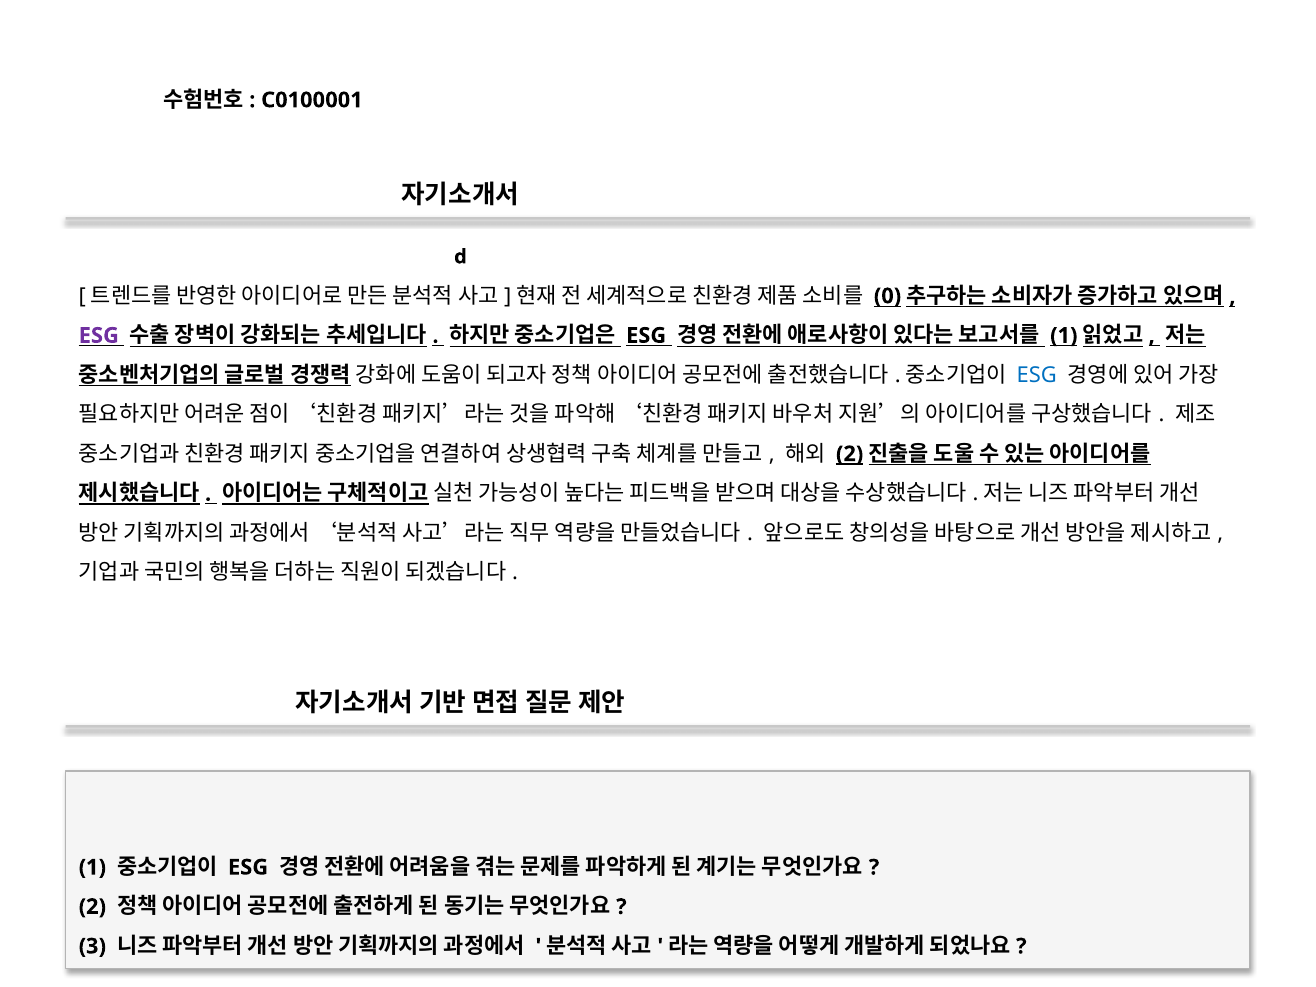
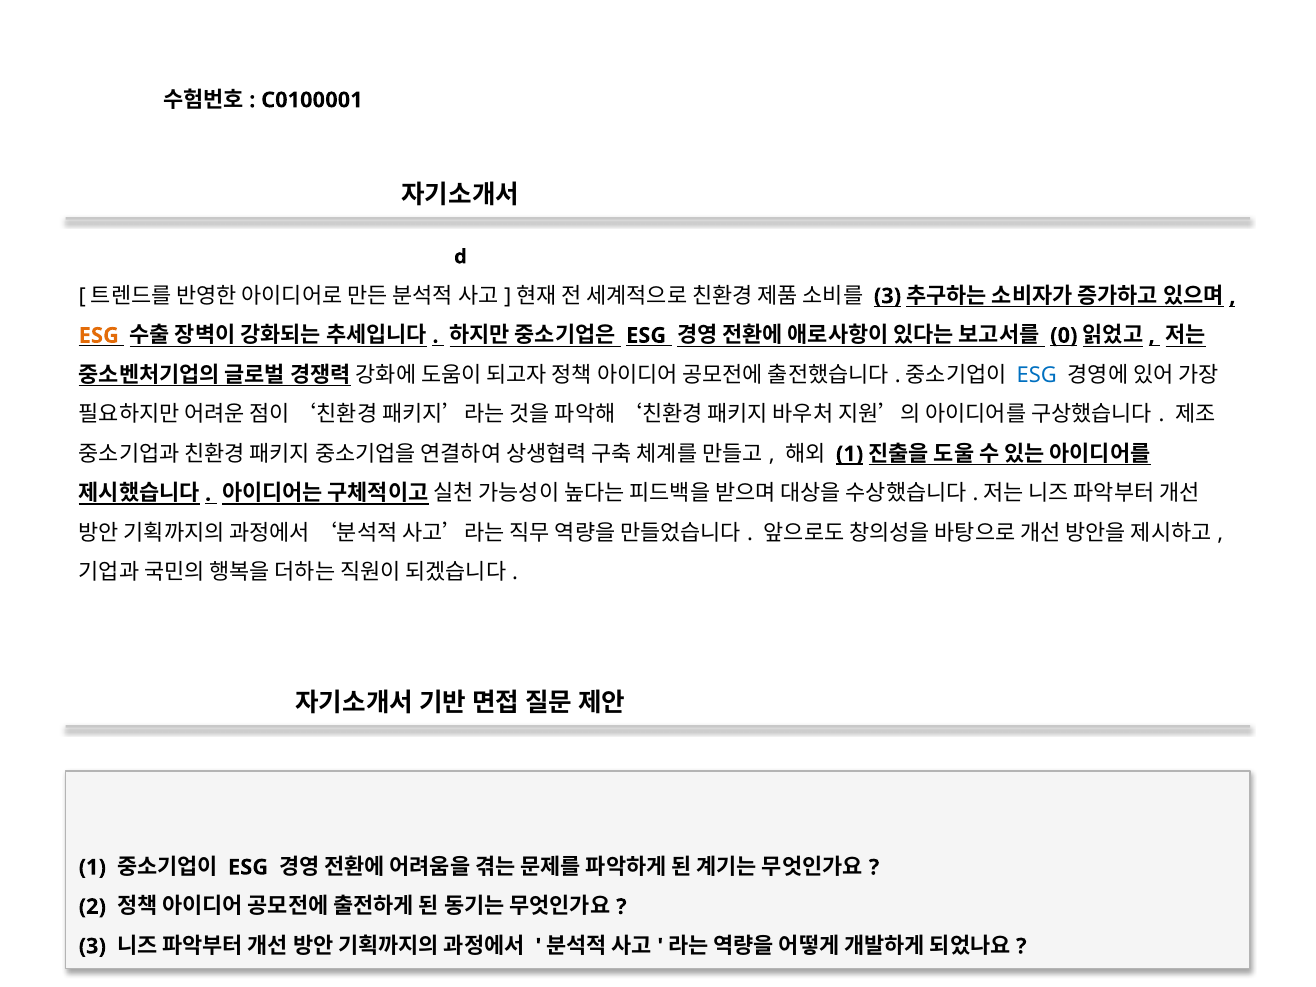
0 at (888, 296): 0 -> 3
ESG at (99, 336) colour: purple -> orange
1 at (1064, 336): 1 -> 0
2 at (850, 454): 2 -> 1
